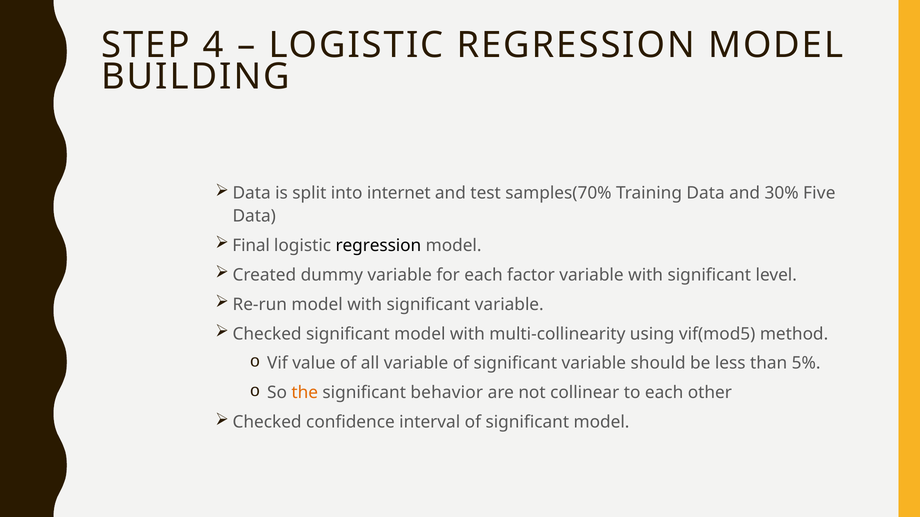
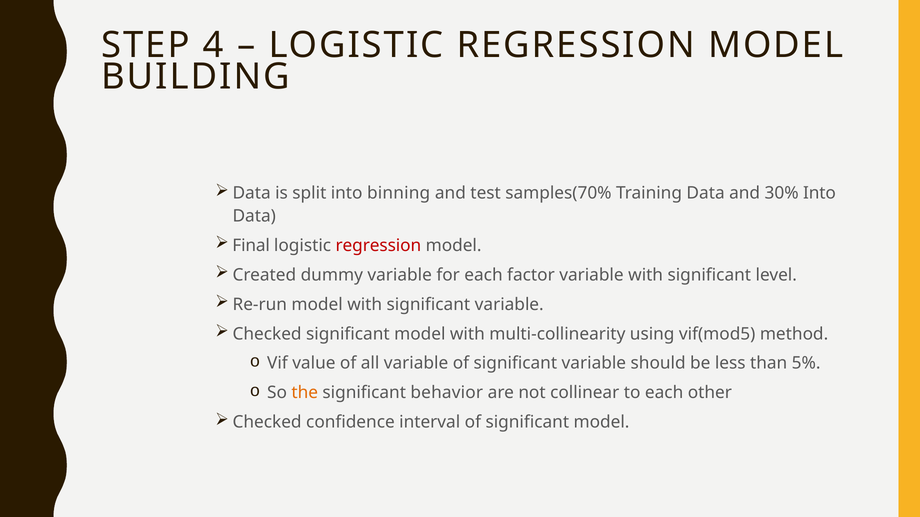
internet: internet -> binning
30% Five: Five -> Into
regression at (378, 246) colour: black -> red
